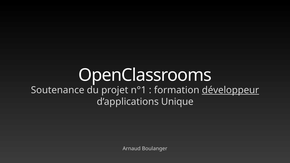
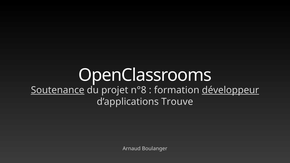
Soutenance underline: none -> present
n°1: n°1 -> n°8
Unique: Unique -> Trouve
